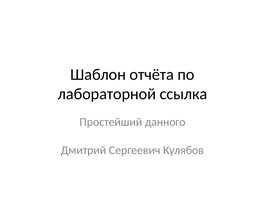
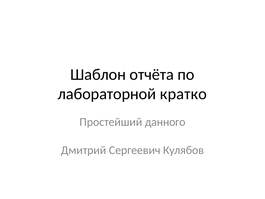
ссылка: ссылка -> кратко
